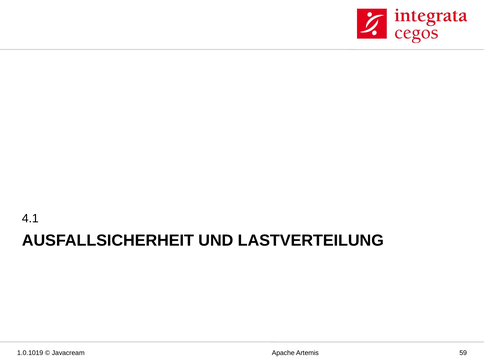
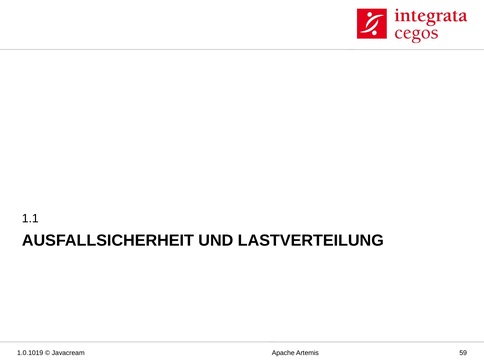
4.1: 4.1 -> 1.1
